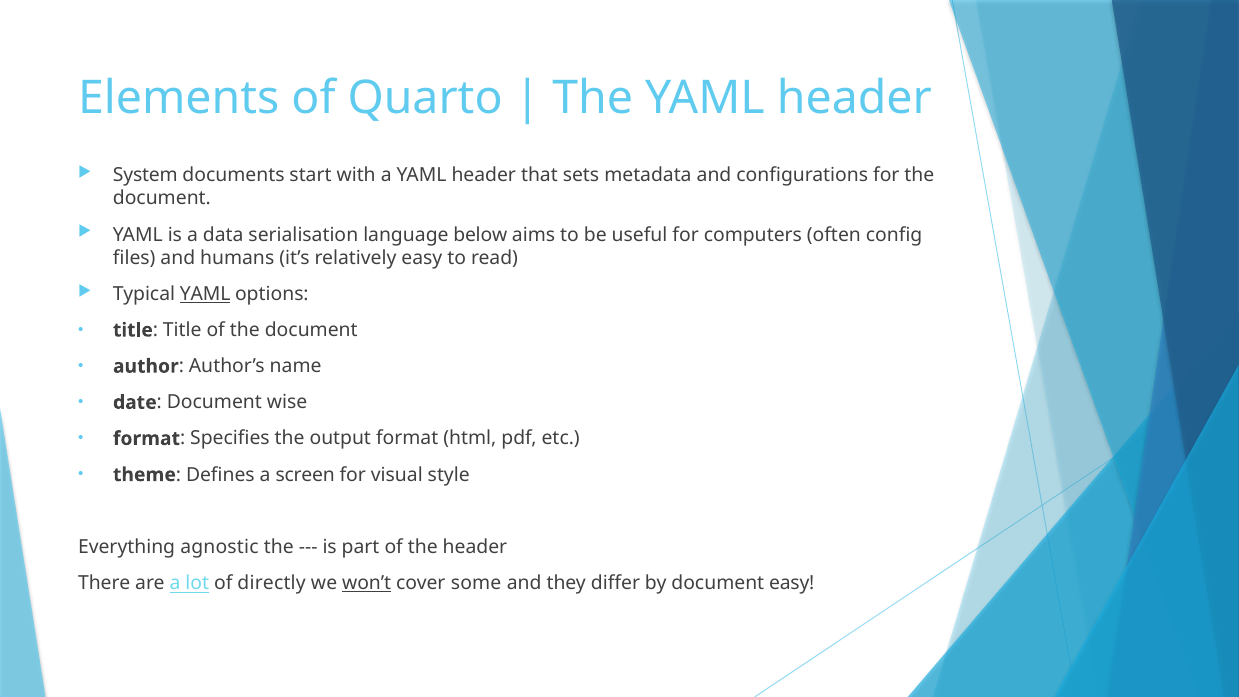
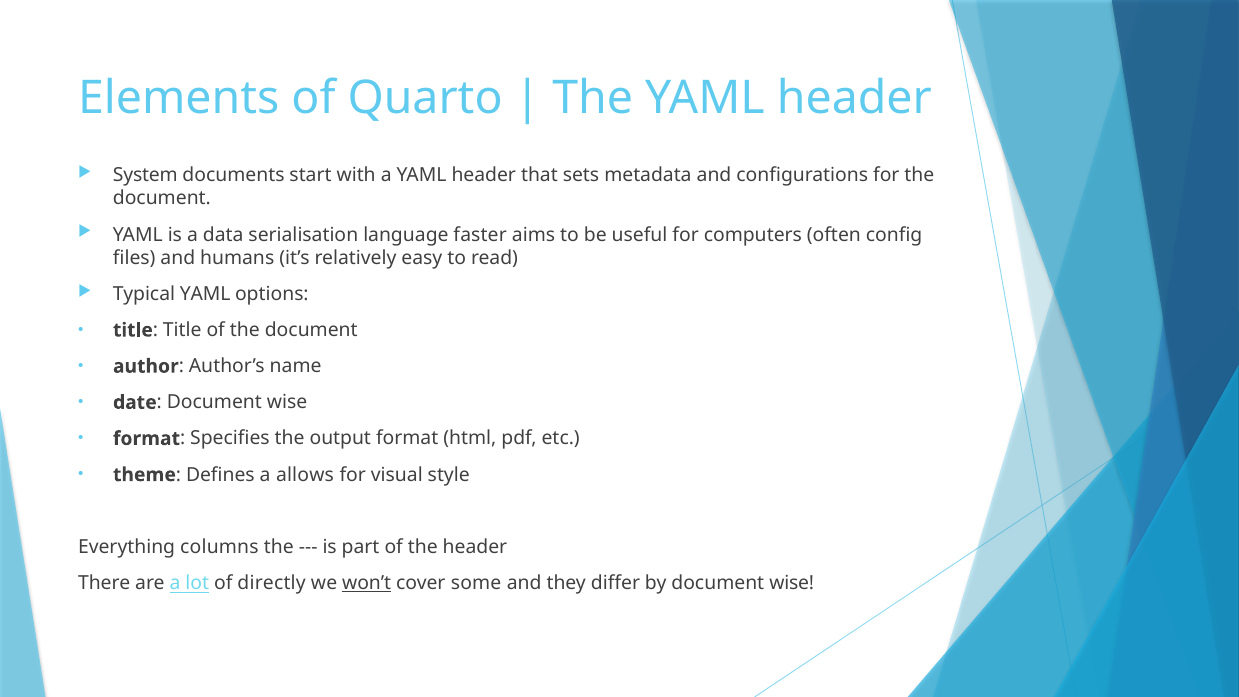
below: below -> faster
YAML at (205, 294) underline: present -> none
screen: screen -> allows
agnostic: agnostic -> columns
by document easy: easy -> wise
